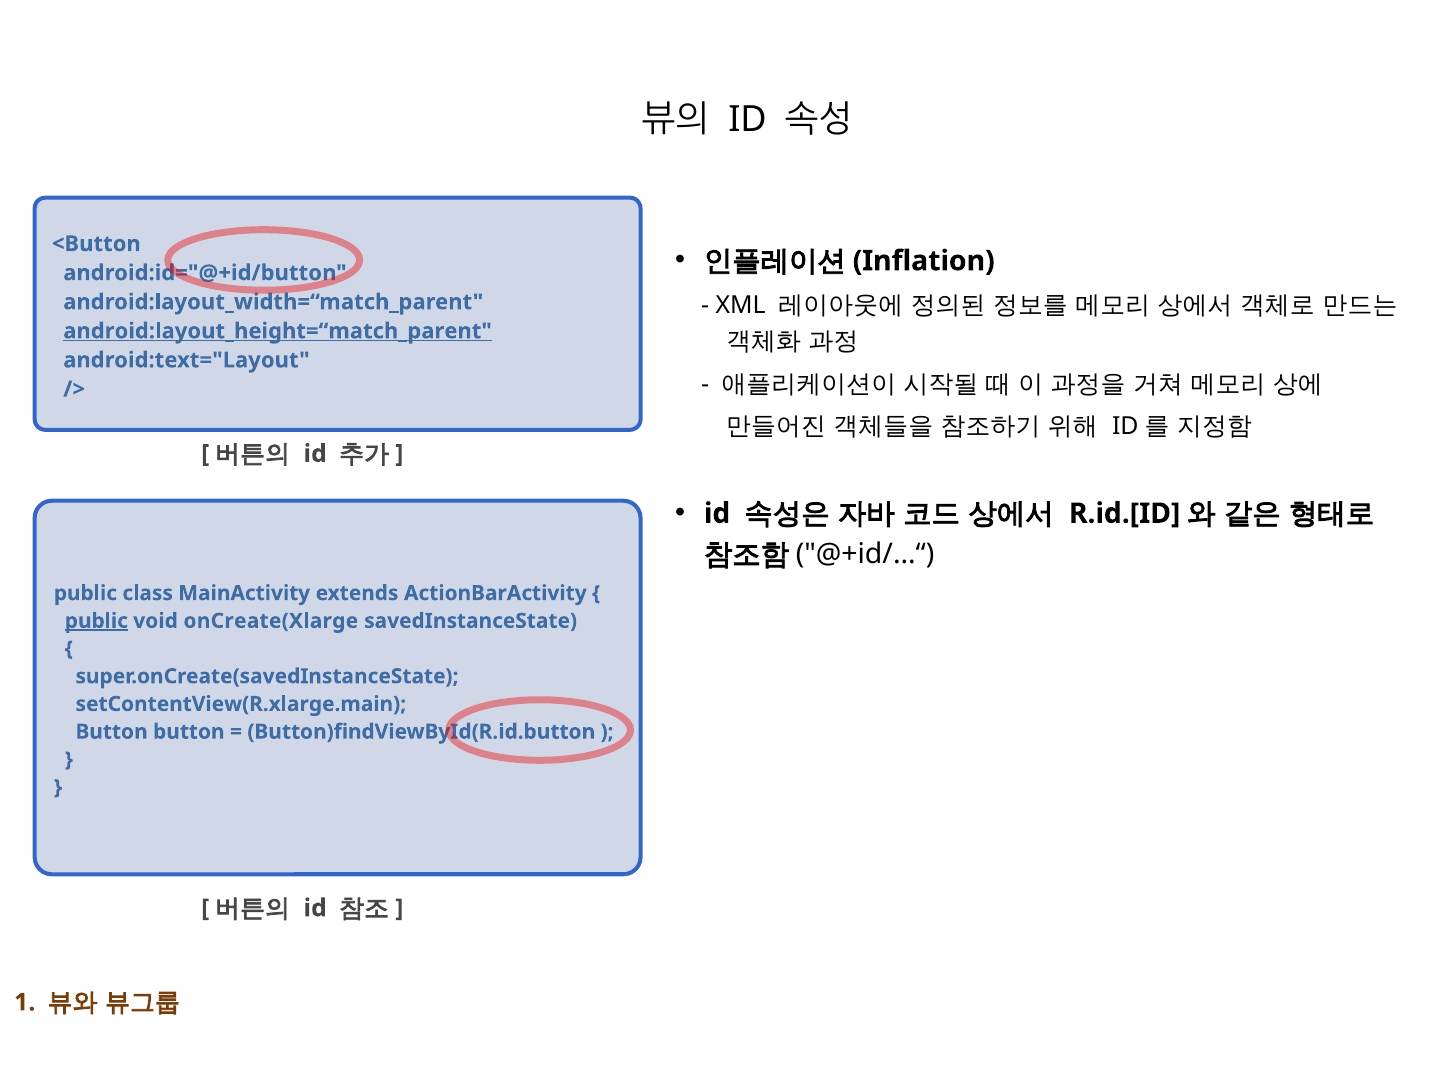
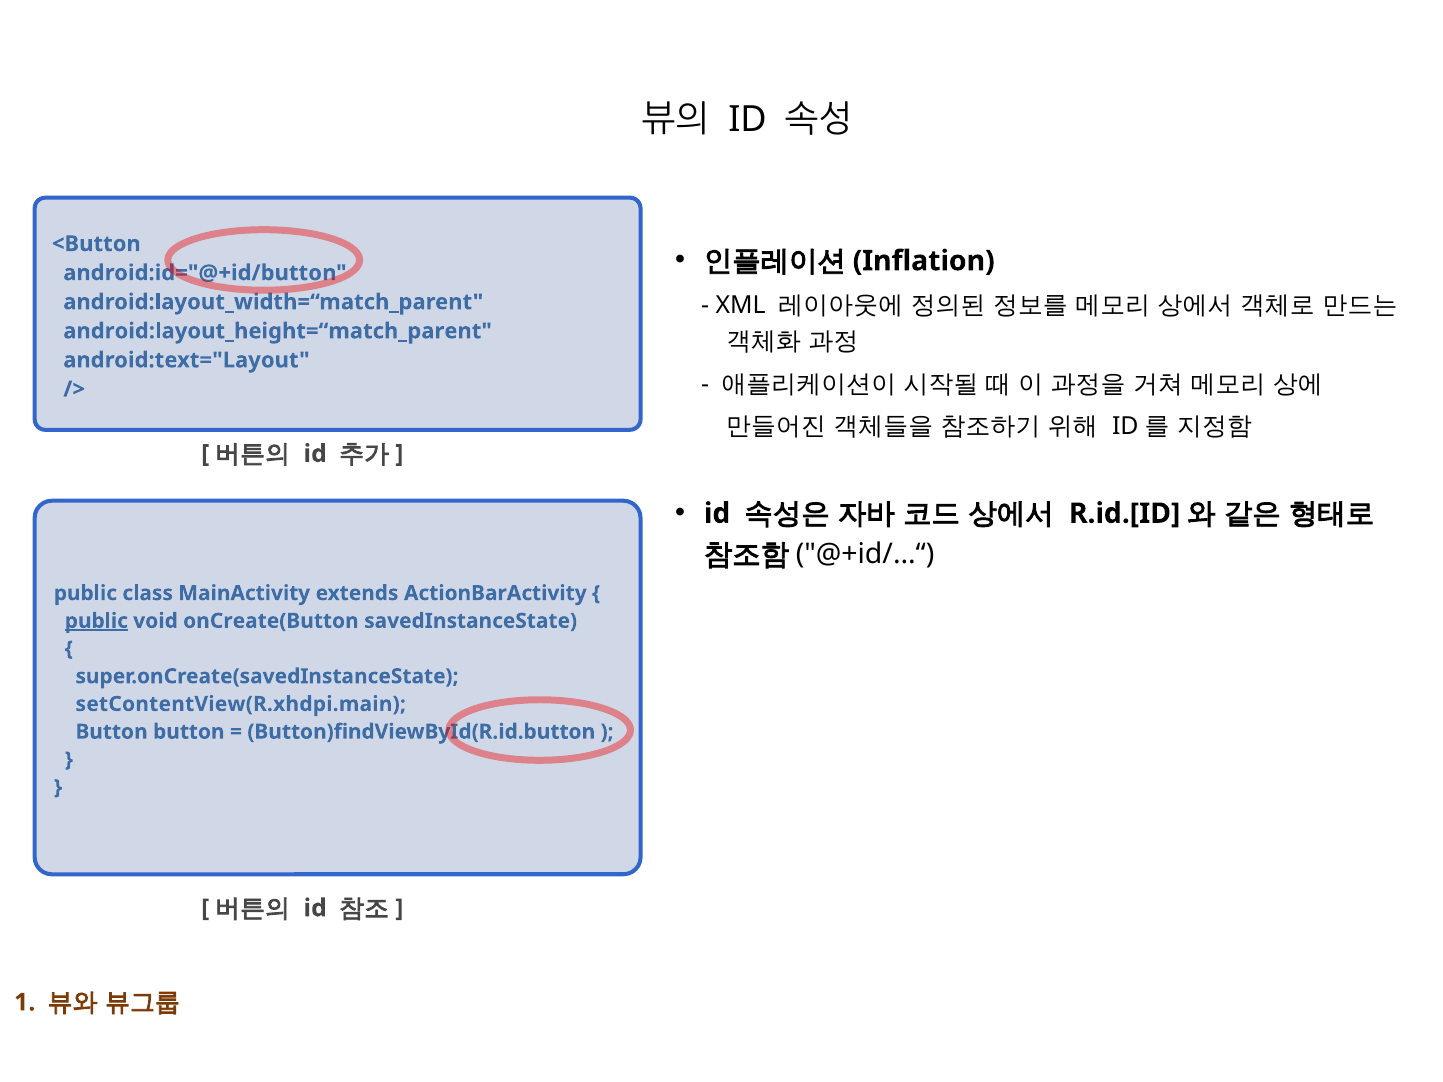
android:layout_height=“match_parent underline: present -> none
onCreate(Xlarge: onCreate(Xlarge -> onCreate(Button
setContentView(R.xlarge.main: setContentView(R.xlarge.main -> setContentView(R.xhdpi.main
